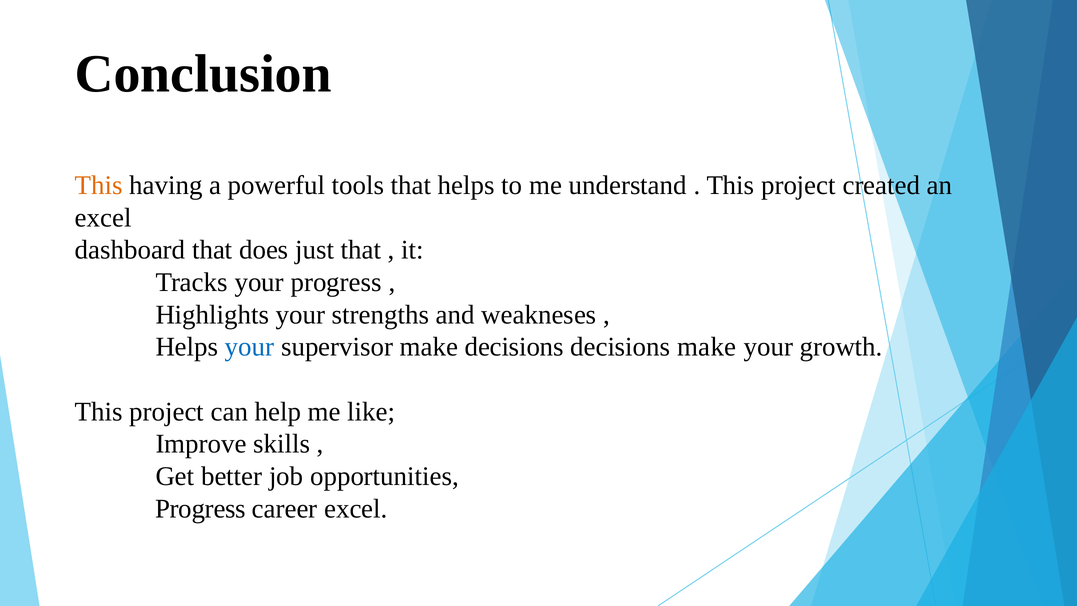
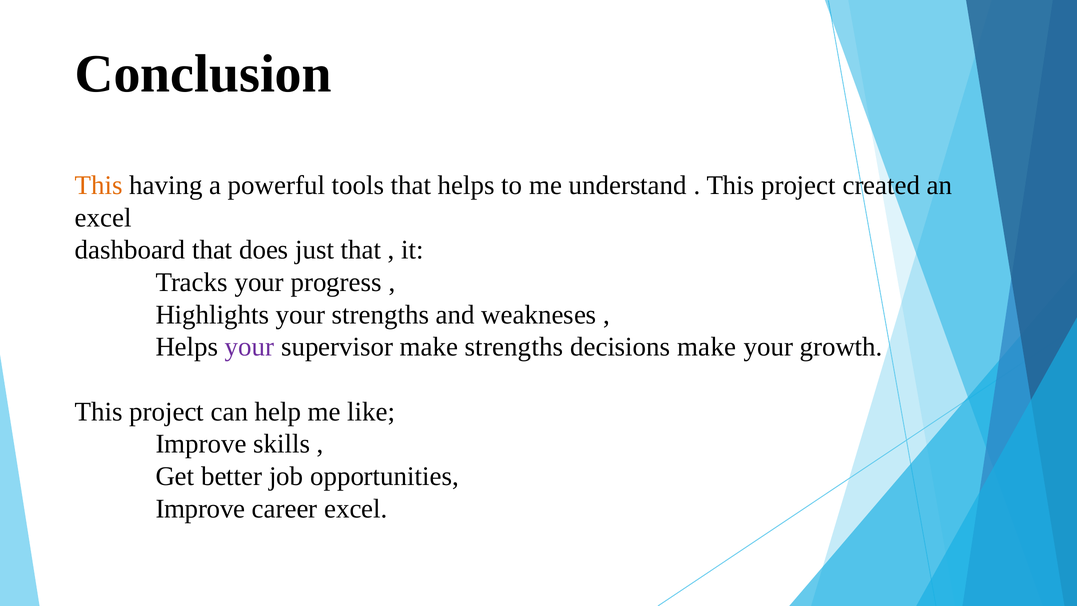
your at (250, 347) colour: blue -> purple
make decisions: decisions -> strengths
Progress at (200, 508): Progress -> Improve
